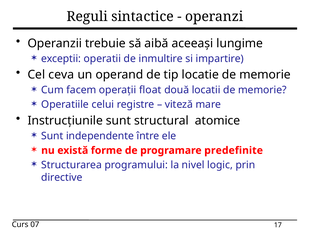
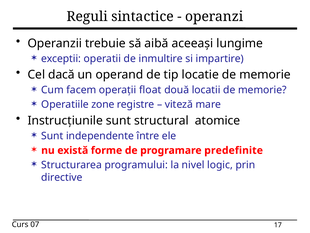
ceva: ceva -> dacă
celui: celui -> zone
